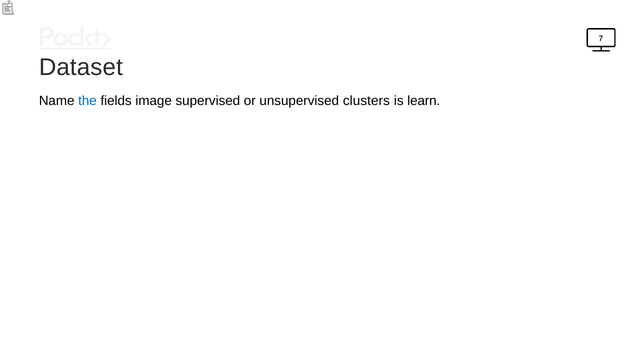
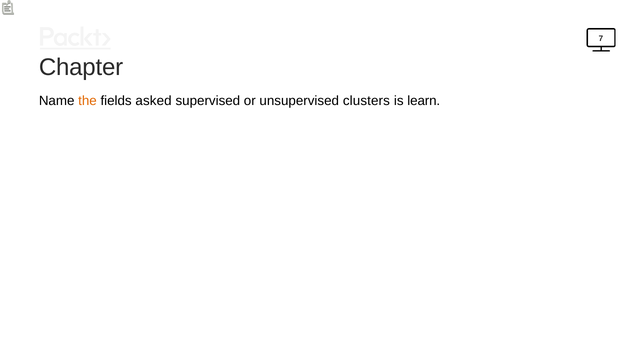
Dataset: Dataset -> Chapter
the colour: blue -> orange
image: image -> asked
